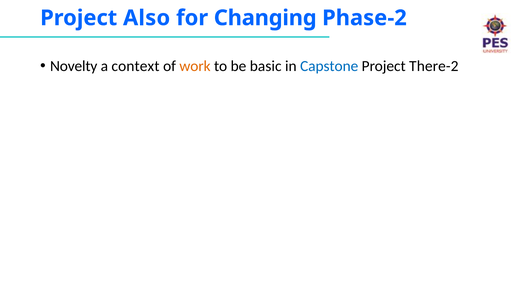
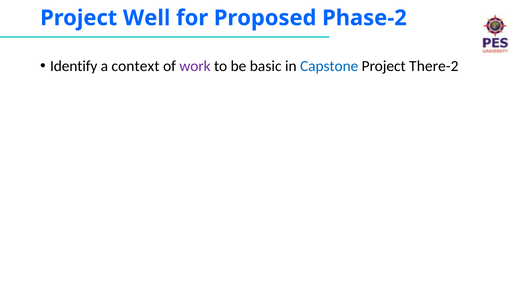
Also: Also -> Well
Changing: Changing -> Proposed
Novelty: Novelty -> Identify
work colour: orange -> purple
